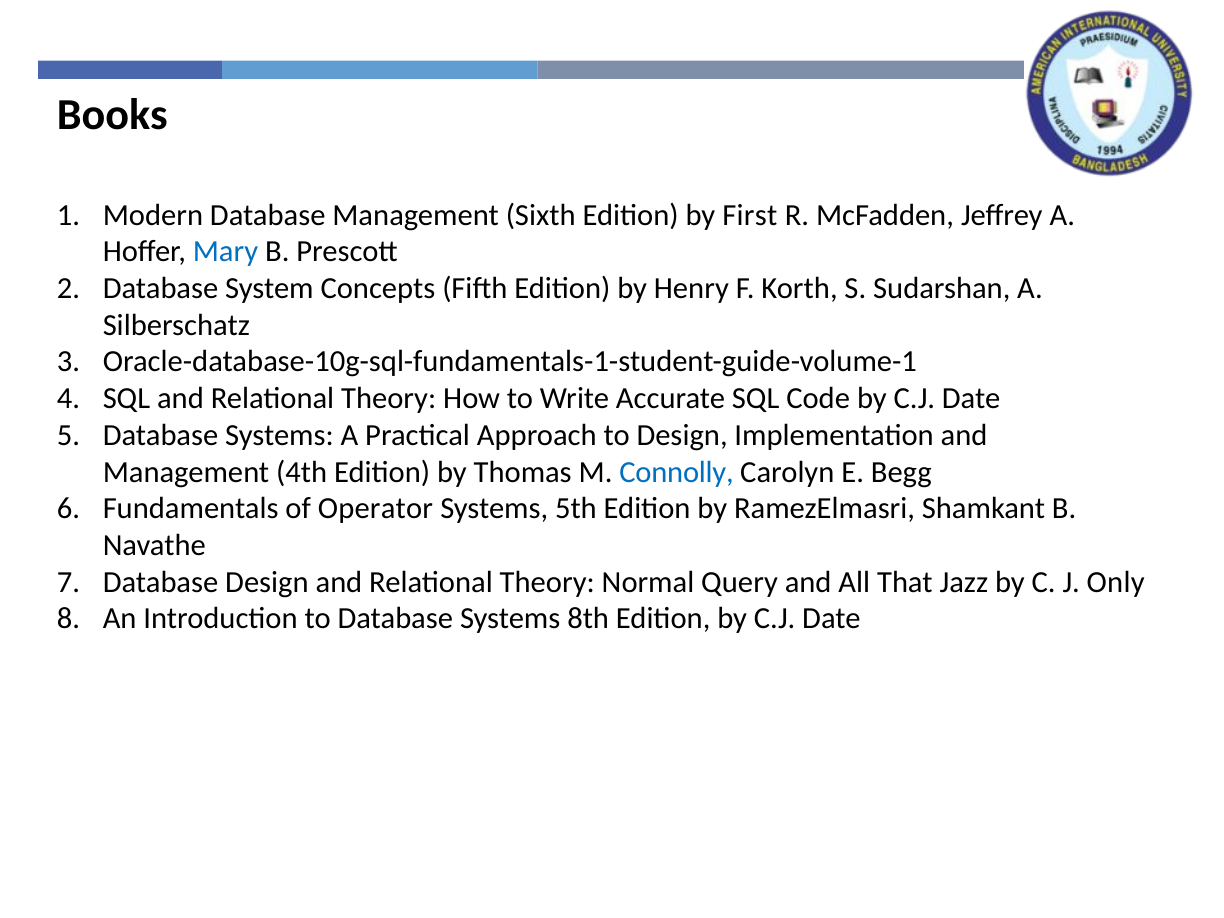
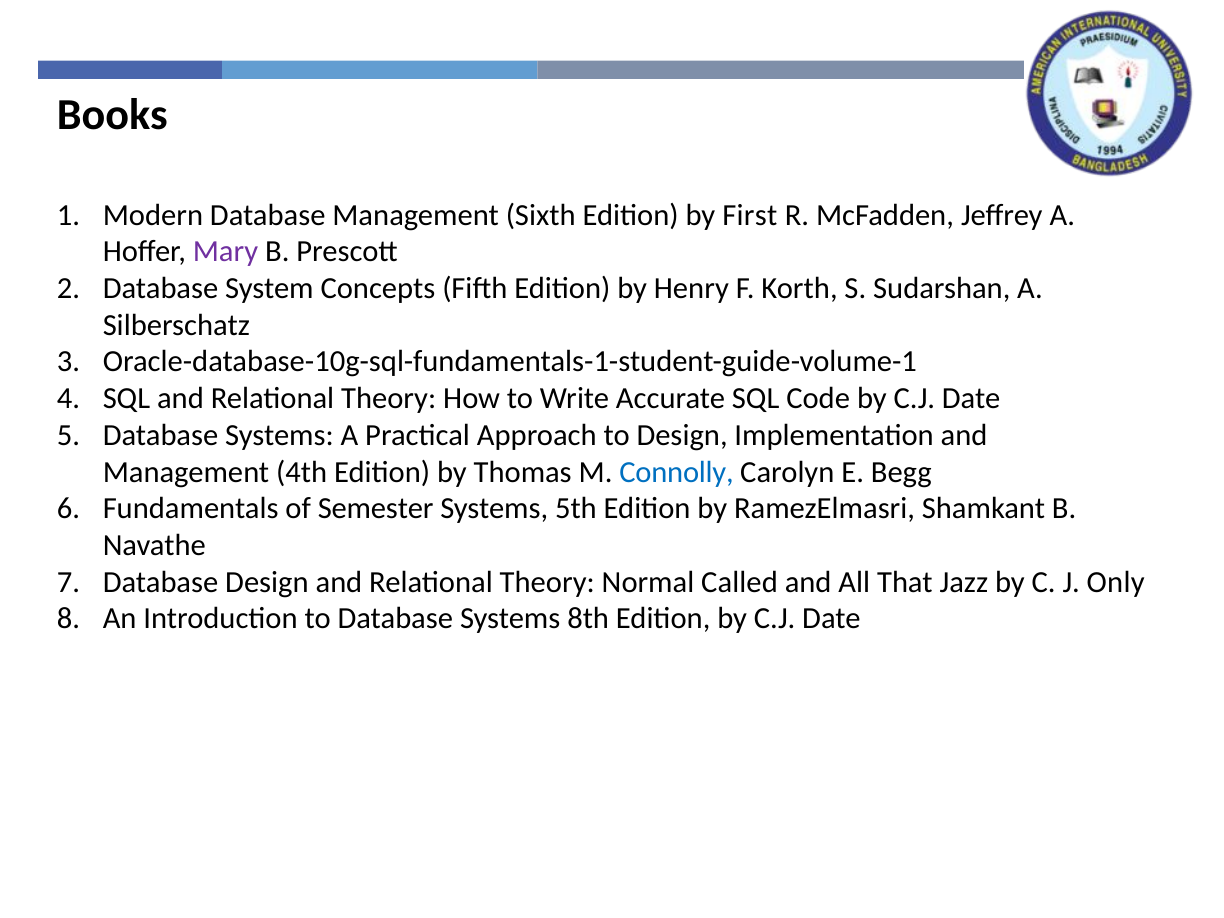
Mary colour: blue -> purple
Operator: Operator -> Semester
Query: Query -> Called
